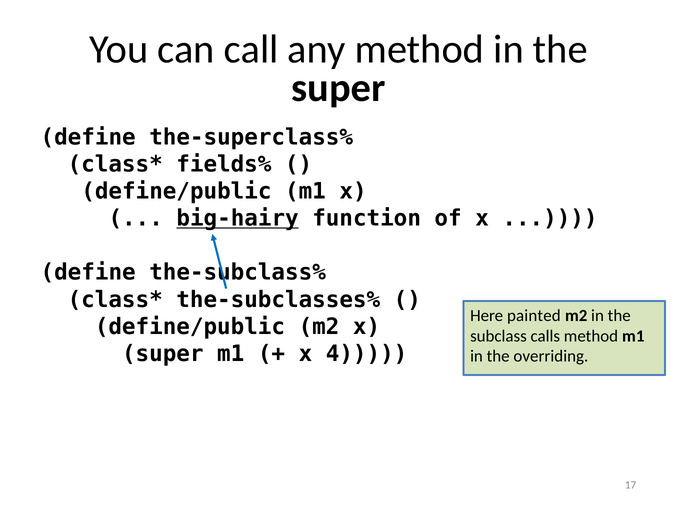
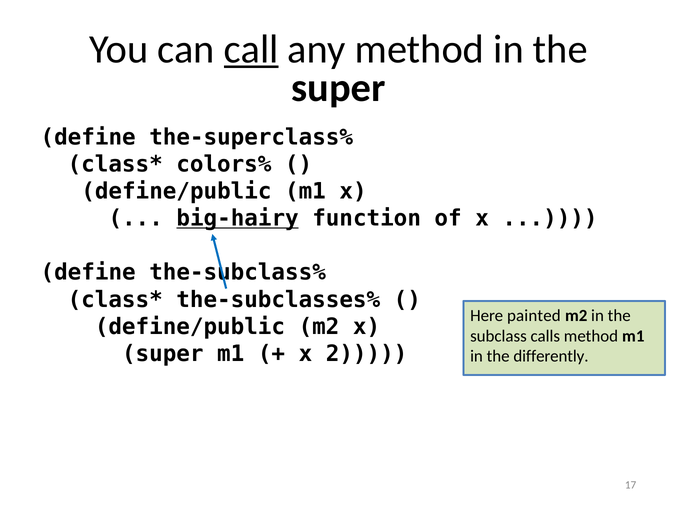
call underline: none -> present
fields%: fields% -> colors%
4: 4 -> 2
overriding: overriding -> differently
